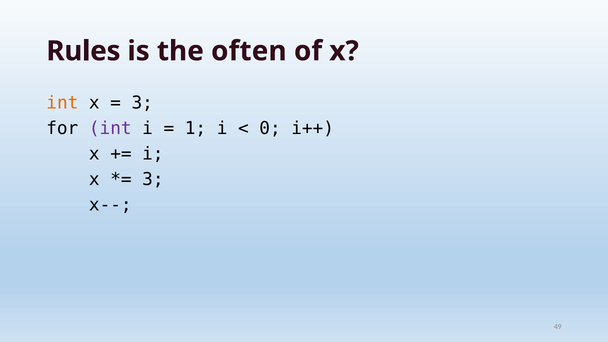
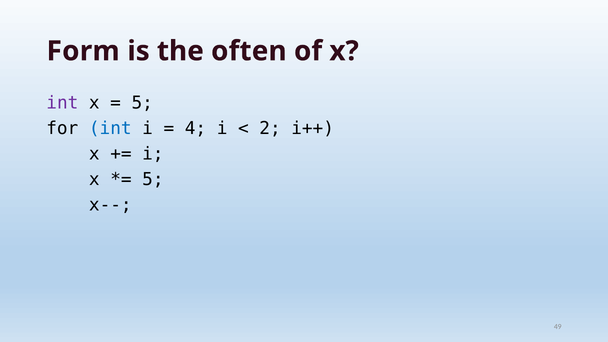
Rules: Rules -> Form
int at (62, 103) colour: orange -> purple
3 at (142, 103): 3 -> 5
int at (110, 128) colour: purple -> blue
1: 1 -> 4
0: 0 -> 2
3 at (153, 179): 3 -> 5
